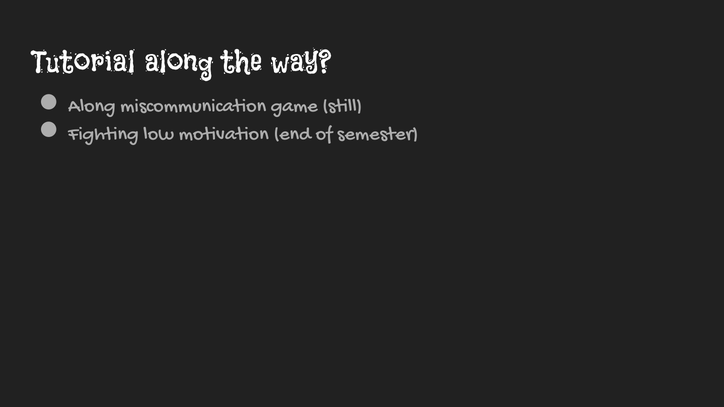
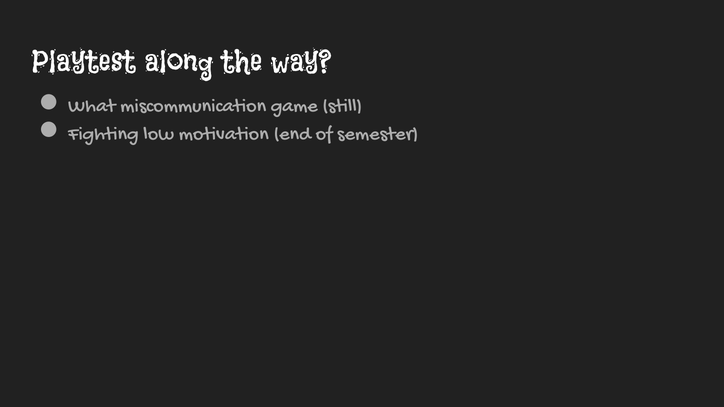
Tutorial: Tutorial -> Playtest
Along at (92, 105): Along -> What
